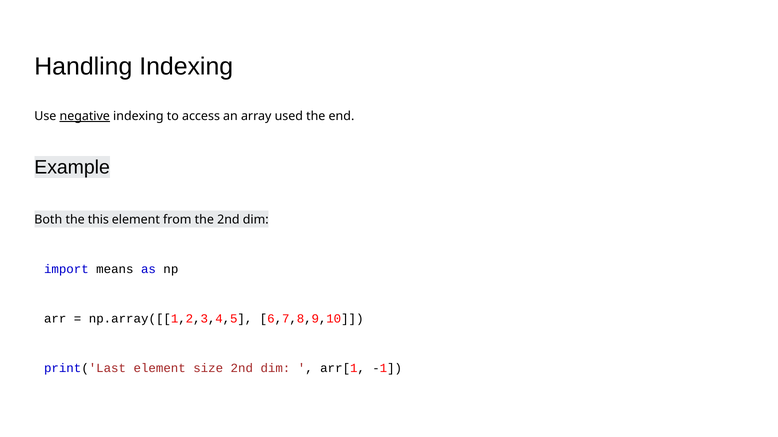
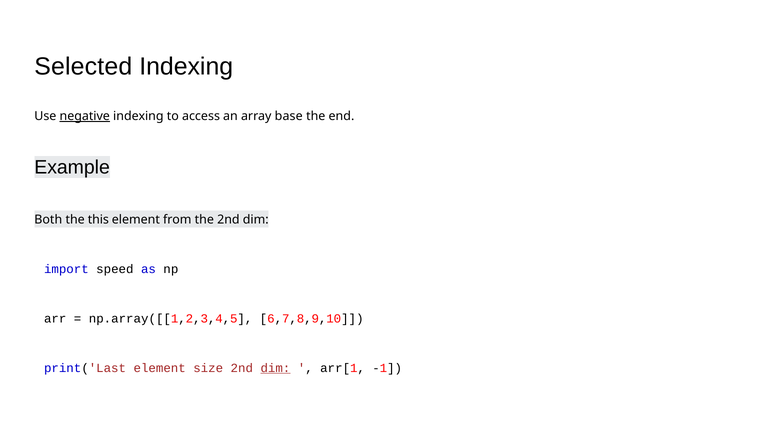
Handling: Handling -> Selected
used: used -> base
means: means -> speed
dim at (275, 368) underline: none -> present
